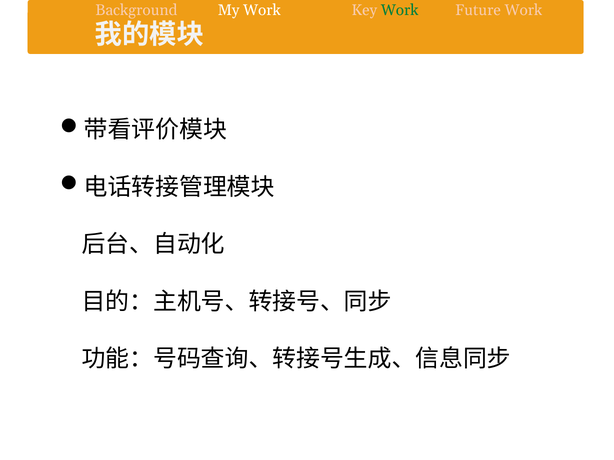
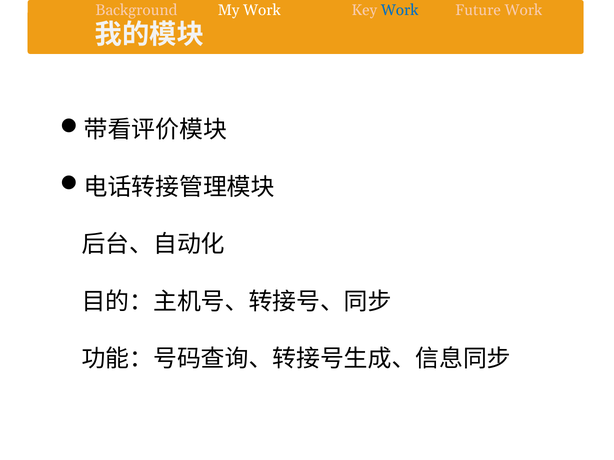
Work at (400, 10) colour: green -> blue
